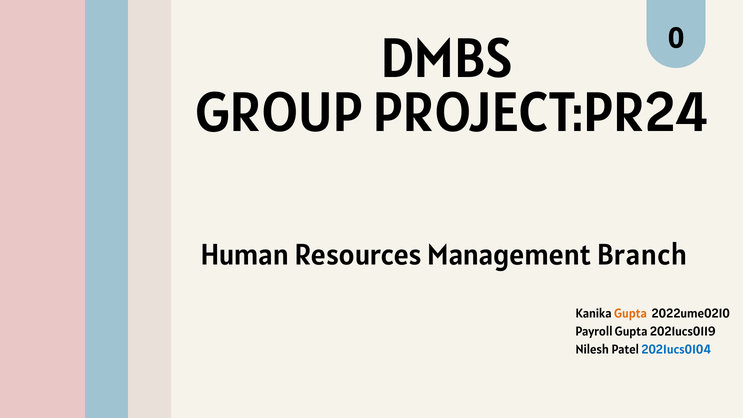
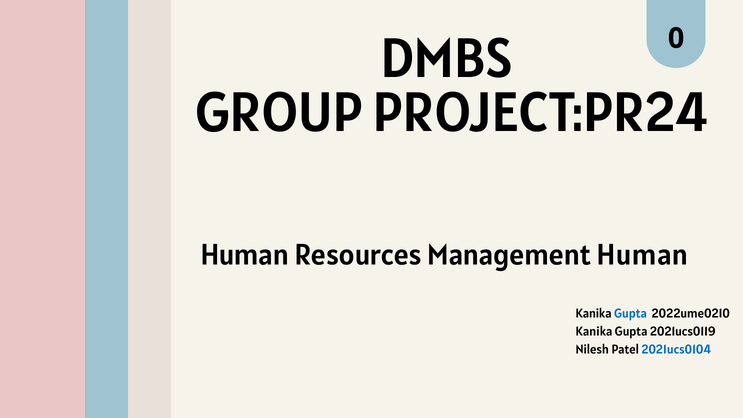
Management Branch: Branch -> Human
Gupta at (630, 314) colour: orange -> blue
Payroll at (594, 331): Payroll -> Kanika
